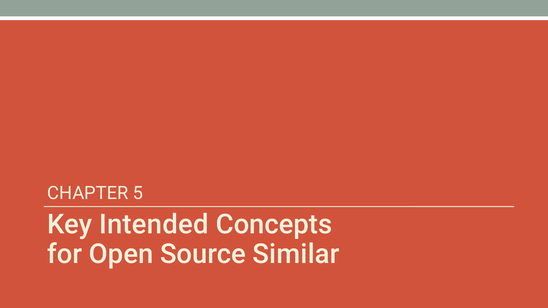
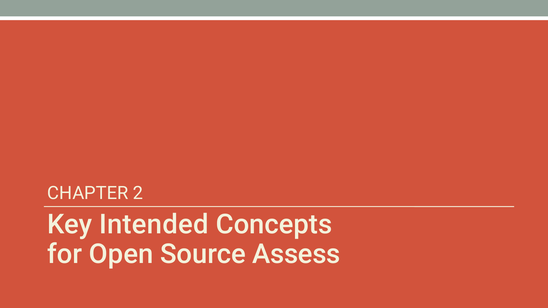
5: 5 -> 2
Similar: Similar -> Assess
